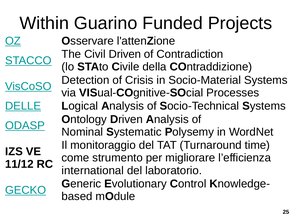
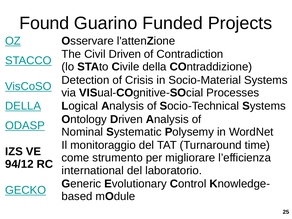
Within: Within -> Found
DELLE at (23, 106): DELLE -> DELLA
11/12: 11/12 -> 94/12
